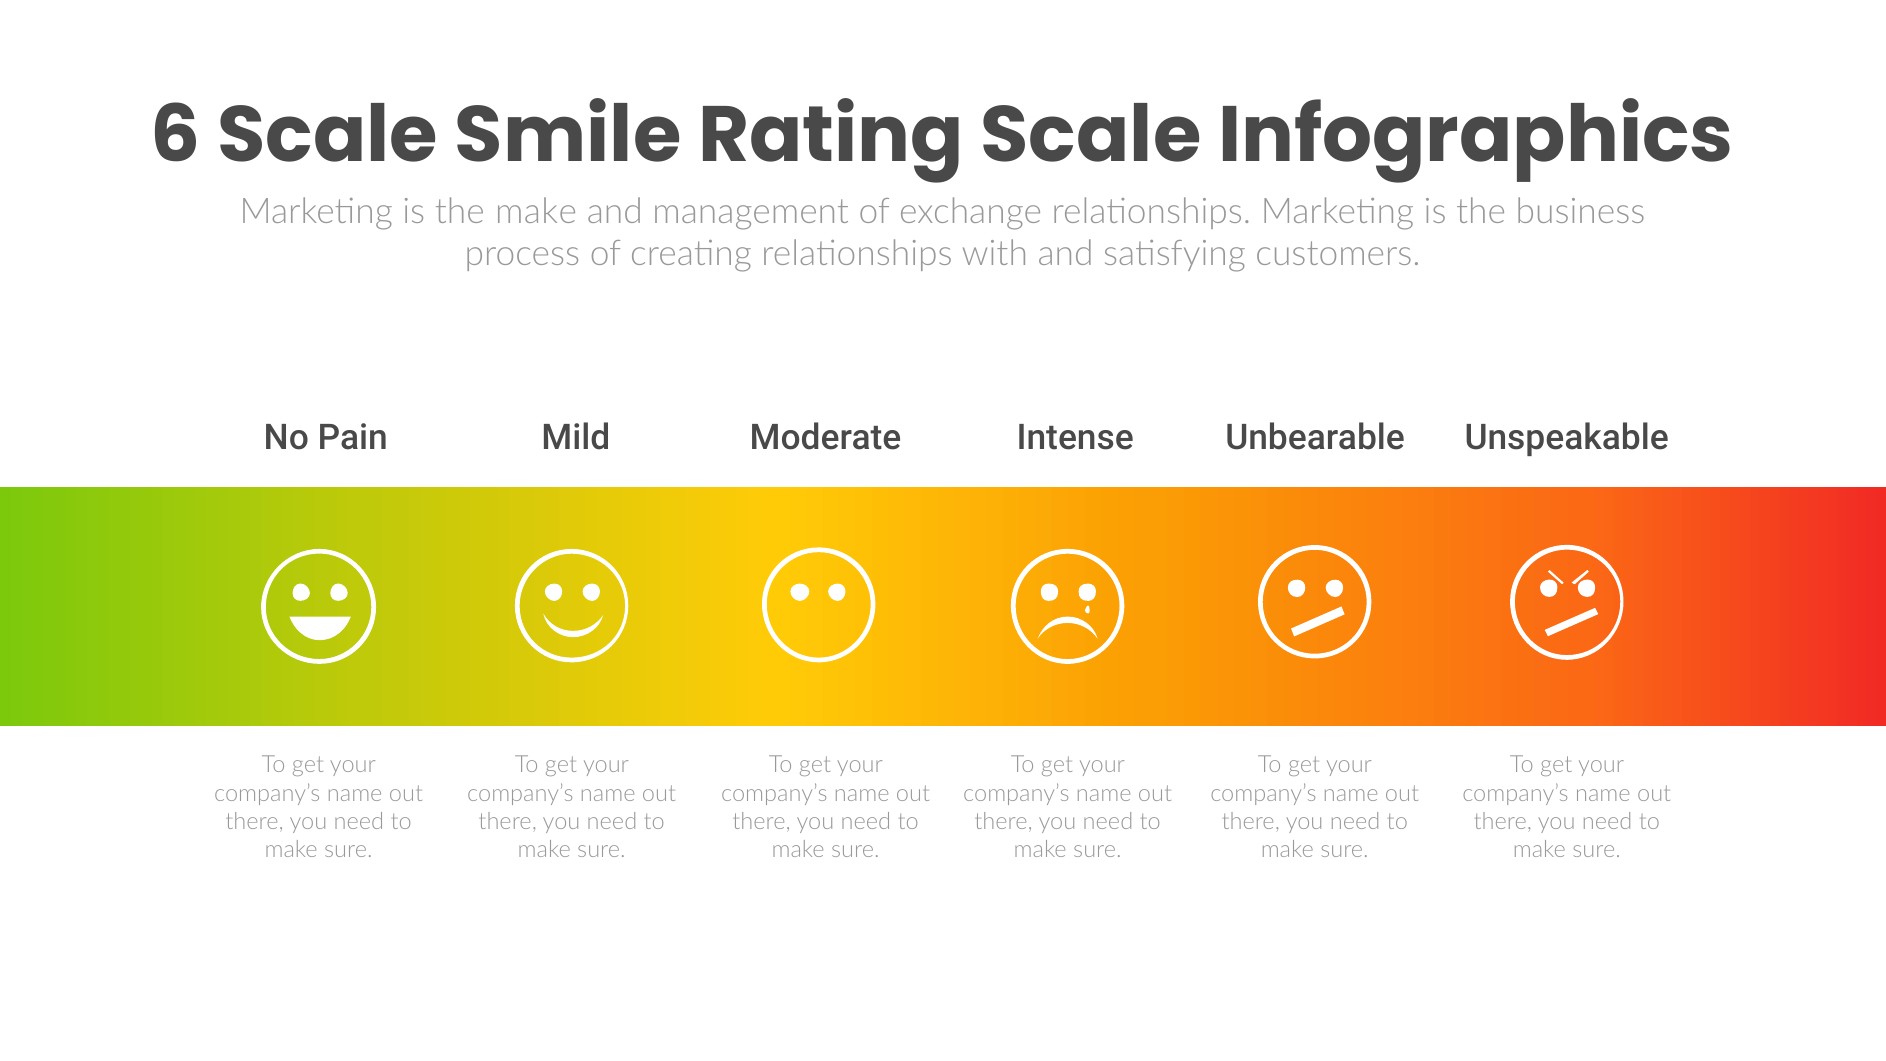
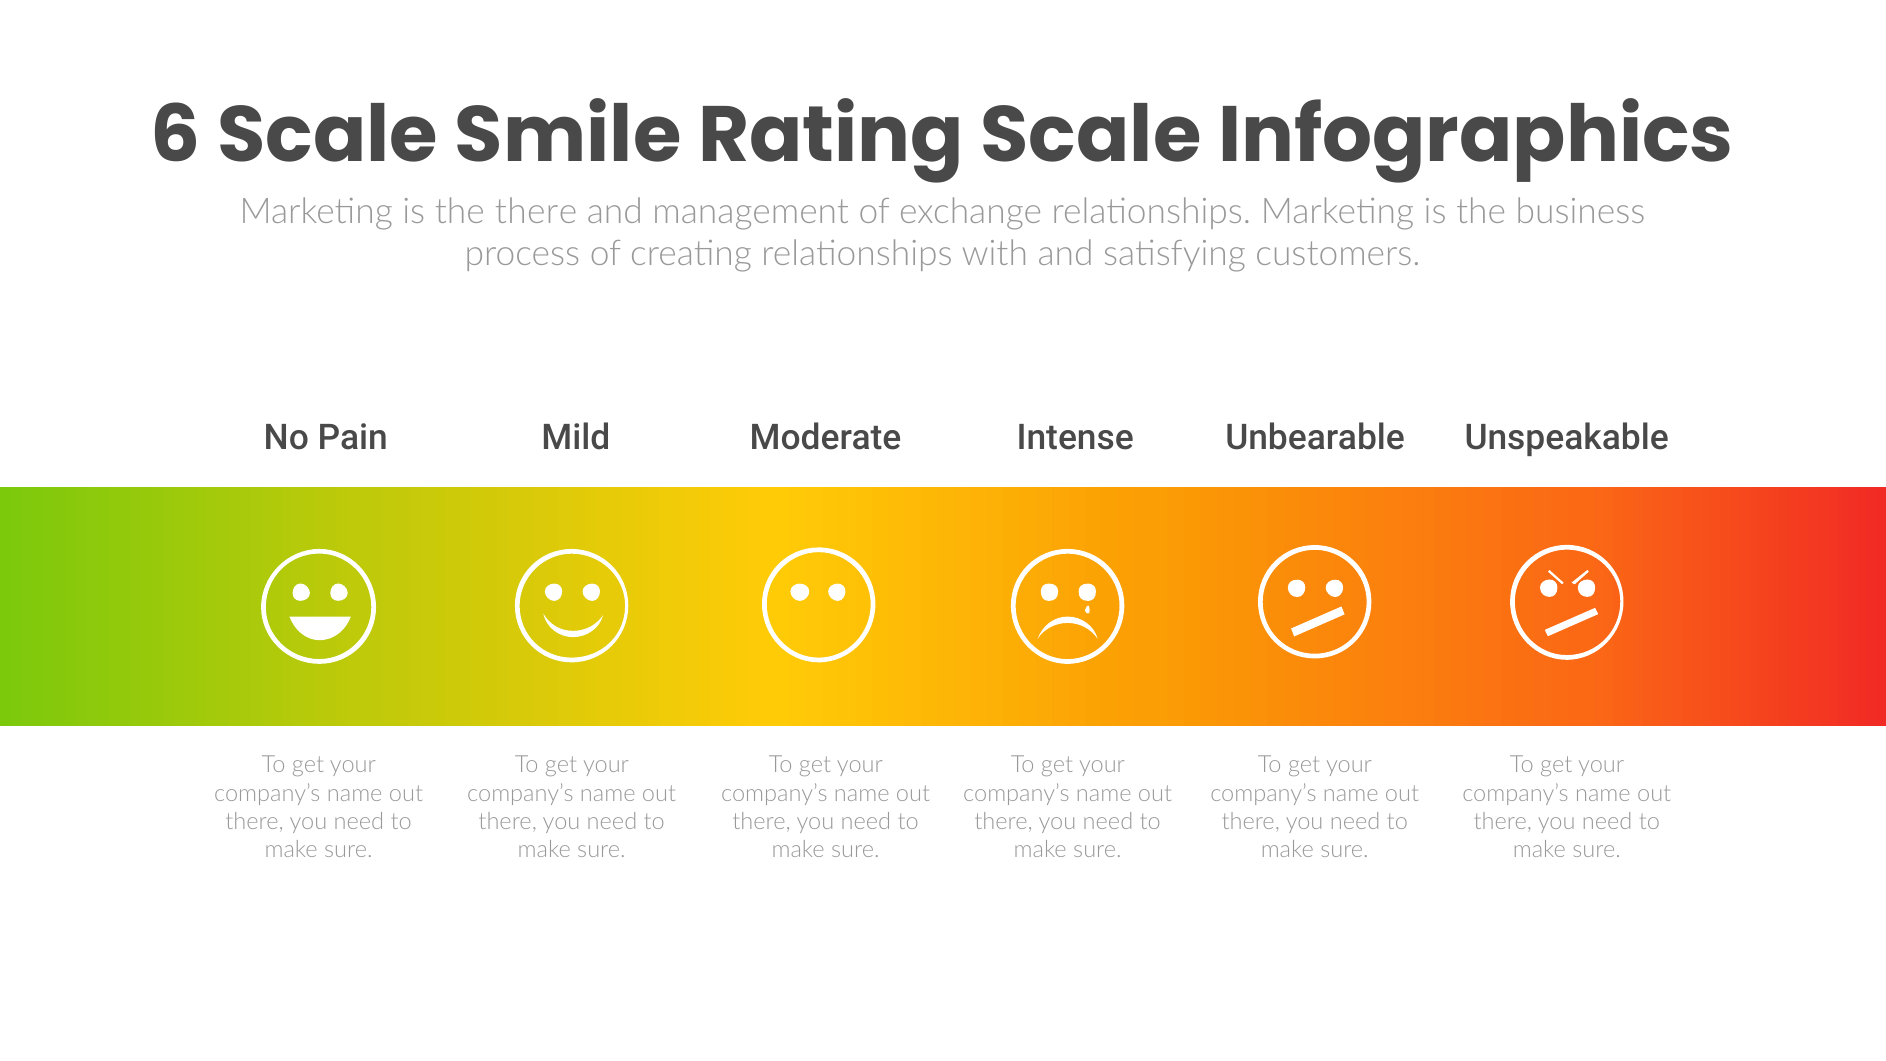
the make: make -> there
